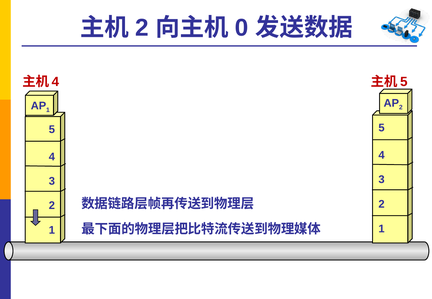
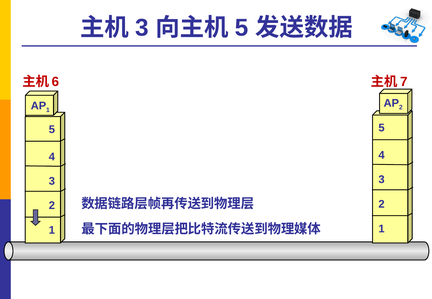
2 at (142, 28): 2 -> 3
0 at (242, 28): 0 -> 5
4 at (55, 82): 4 -> 6
5 at (404, 82): 5 -> 7
